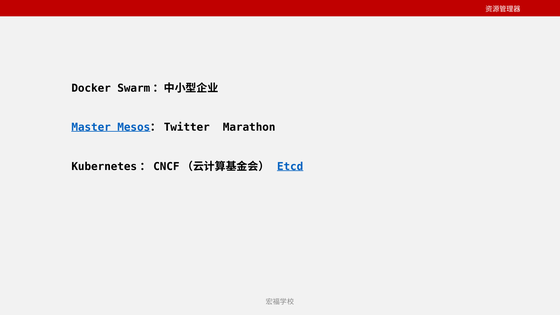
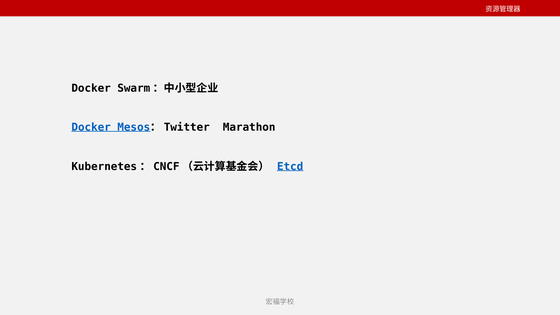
Master at (91, 127): Master -> Docker
